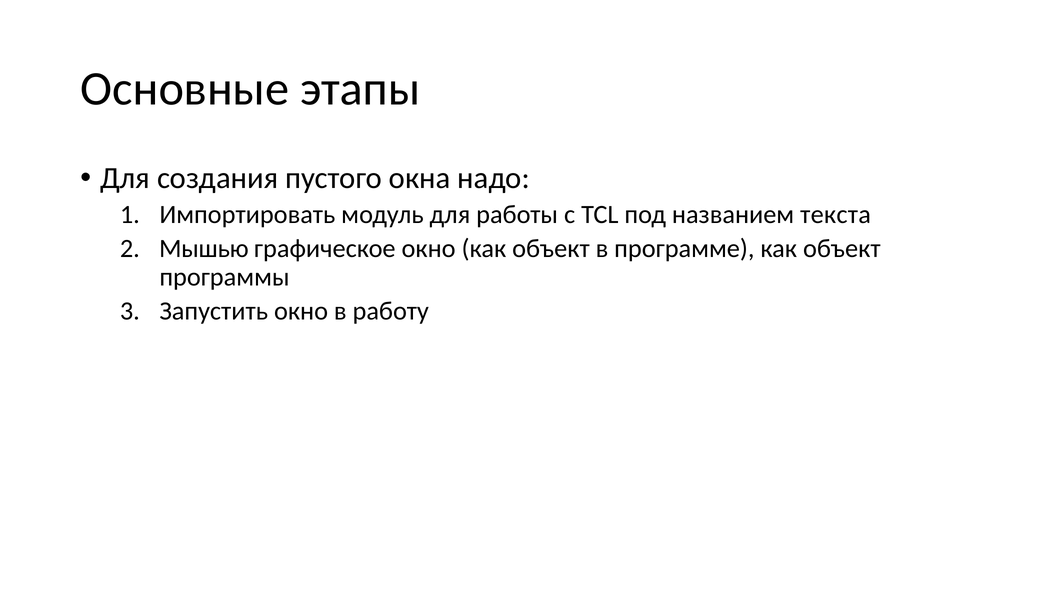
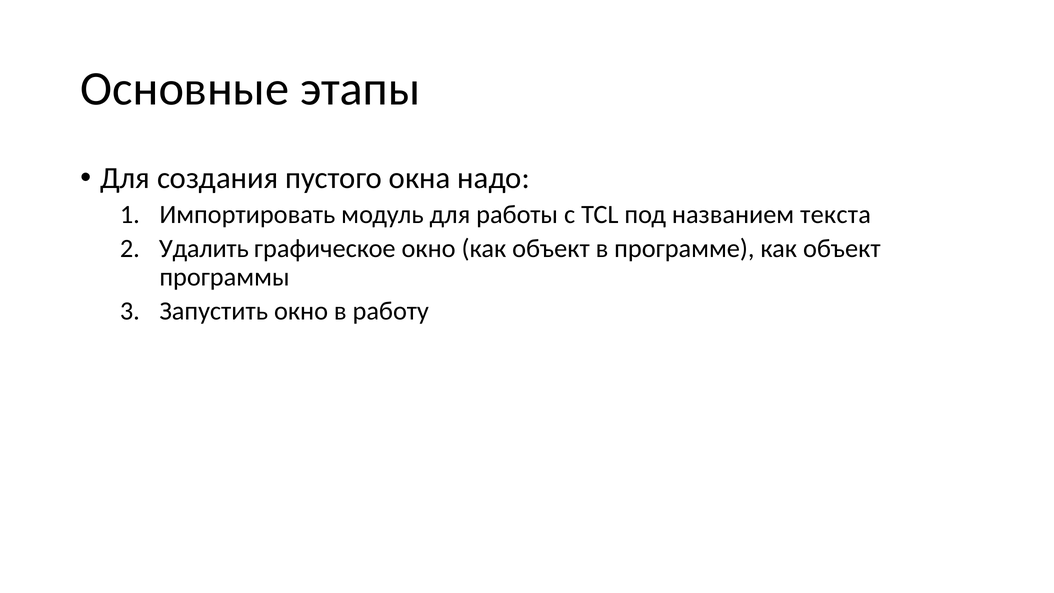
Мышью: Мышью -> Удалить
